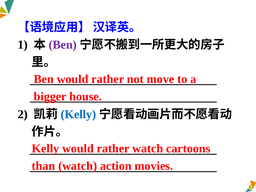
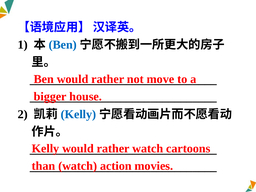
Ben at (63, 45) colour: purple -> blue
